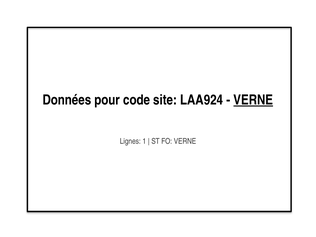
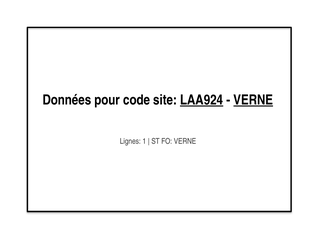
LAA924 underline: none -> present
